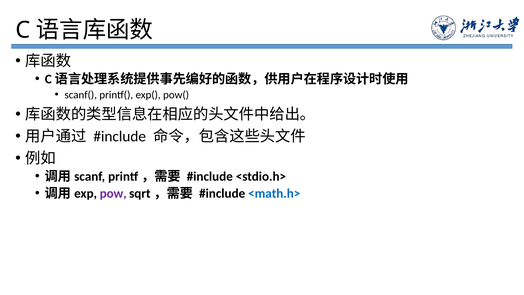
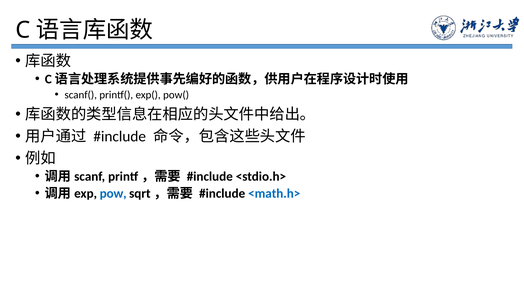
pow colour: purple -> blue
